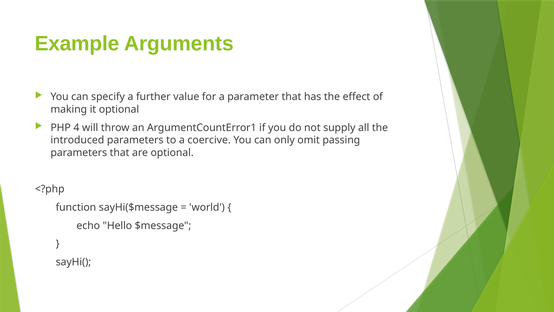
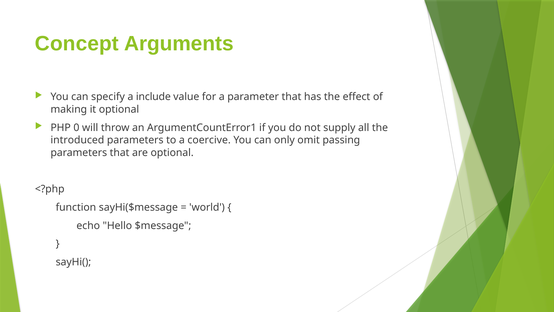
Example: Example -> Concept
further: further -> include
4: 4 -> 0
